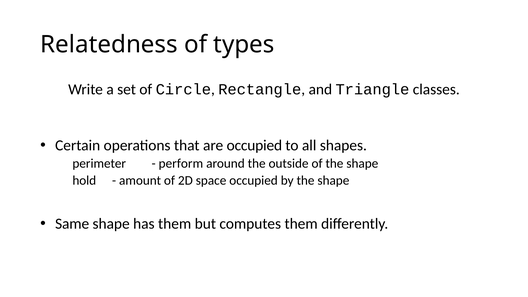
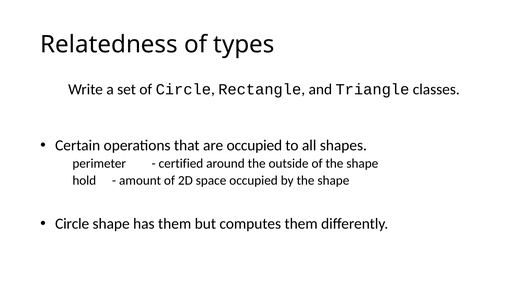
perform: perform -> certified
Same at (72, 224): Same -> Circle
